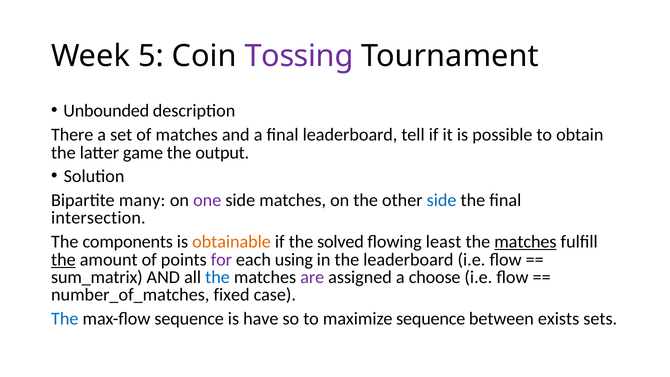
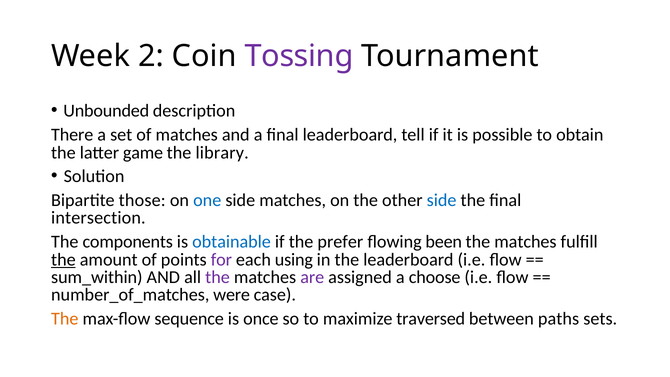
5: 5 -> 2
output: output -> library
many: many -> those
one colour: purple -> blue
obtainable colour: orange -> blue
solved: solved -> prefer
least: least -> been
matches at (525, 242) underline: present -> none
sum_matrix: sum_matrix -> sum_within
the at (218, 277) colour: blue -> purple
fixed: fixed -> were
The at (65, 319) colour: blue -> orange
have: have -> once
maximize sequence: sequence -> traversed
exists: exists -> paths
